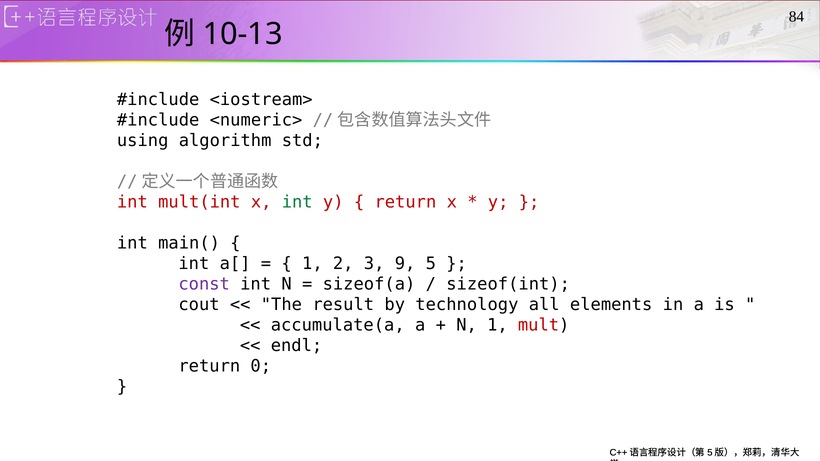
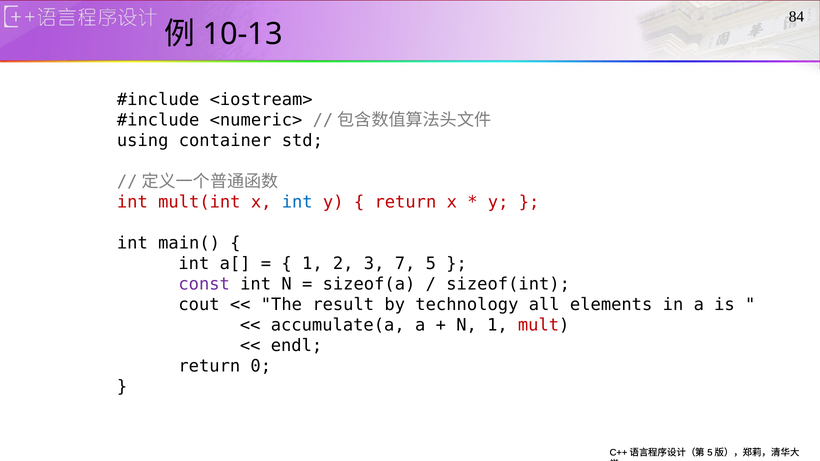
algorithm: algorithm -> container
int at (297, 202) colour: green -> blue
9: 9 -> 7
